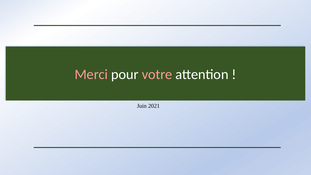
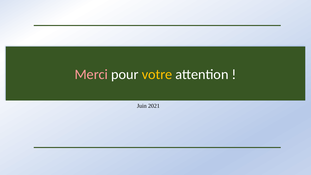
votre colour: pink -> yellow
